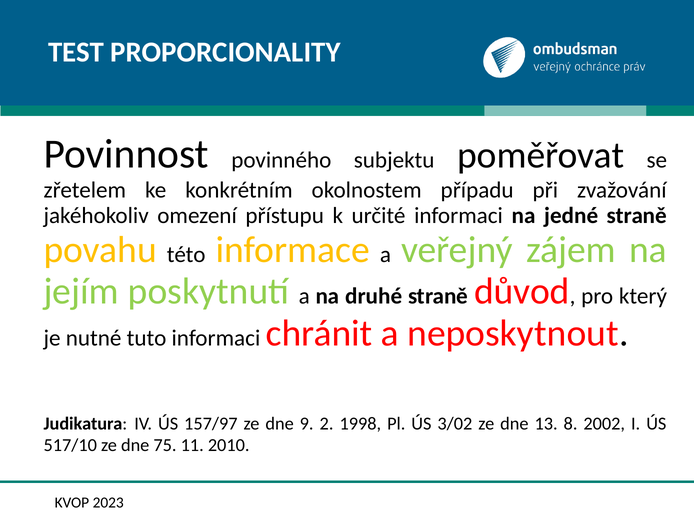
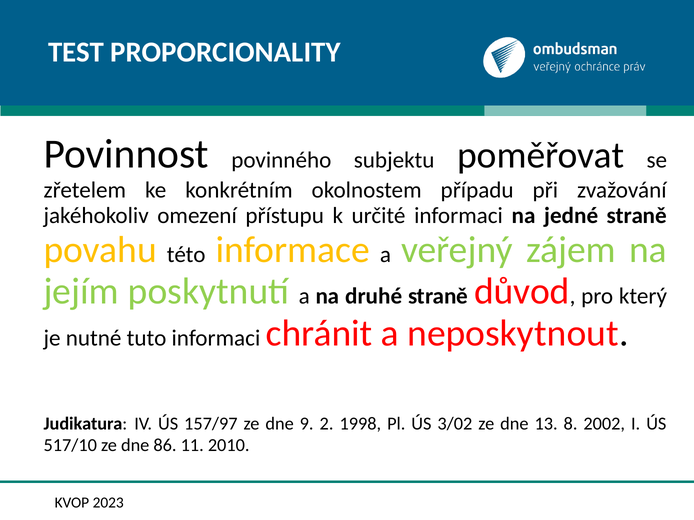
75: 75 -> 86
